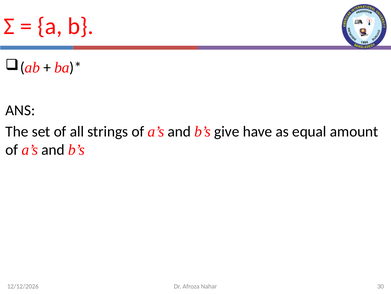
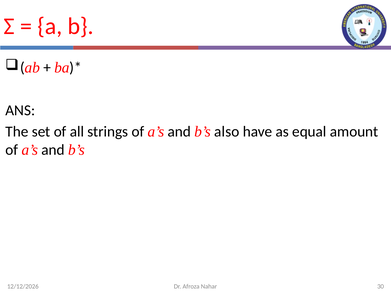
give: give -> also
